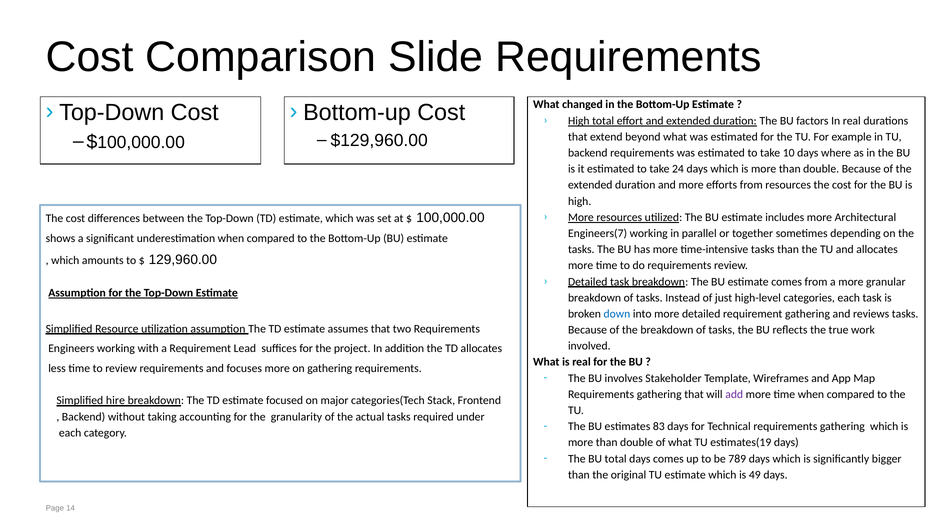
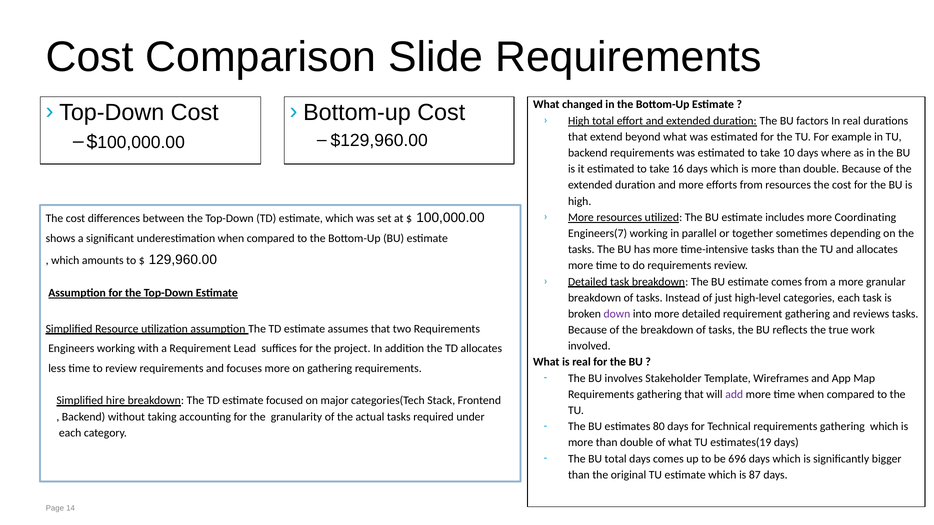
24: 24 -> 16
Architectural: Architectural -> Coordinating
down colour: blue -> purple
83: 83 -> 80
789: 789 -> 696
49: 49 -> 87
